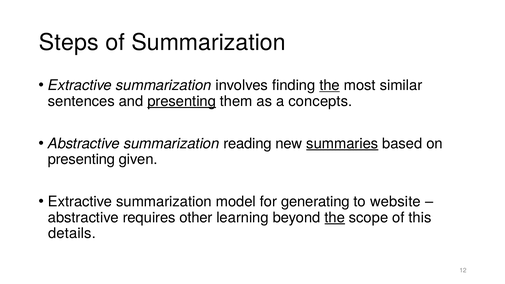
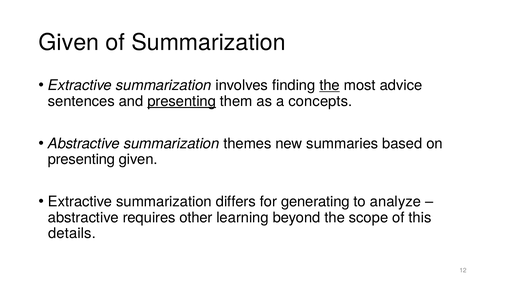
Steps at (69, 42): Steps -> Given
similar: similar -> advice
reading: reading -> themes
summaries underline: present -> none
model: model -> differs
website: website -> analyze
the at (335, 218) underline: present -> none
